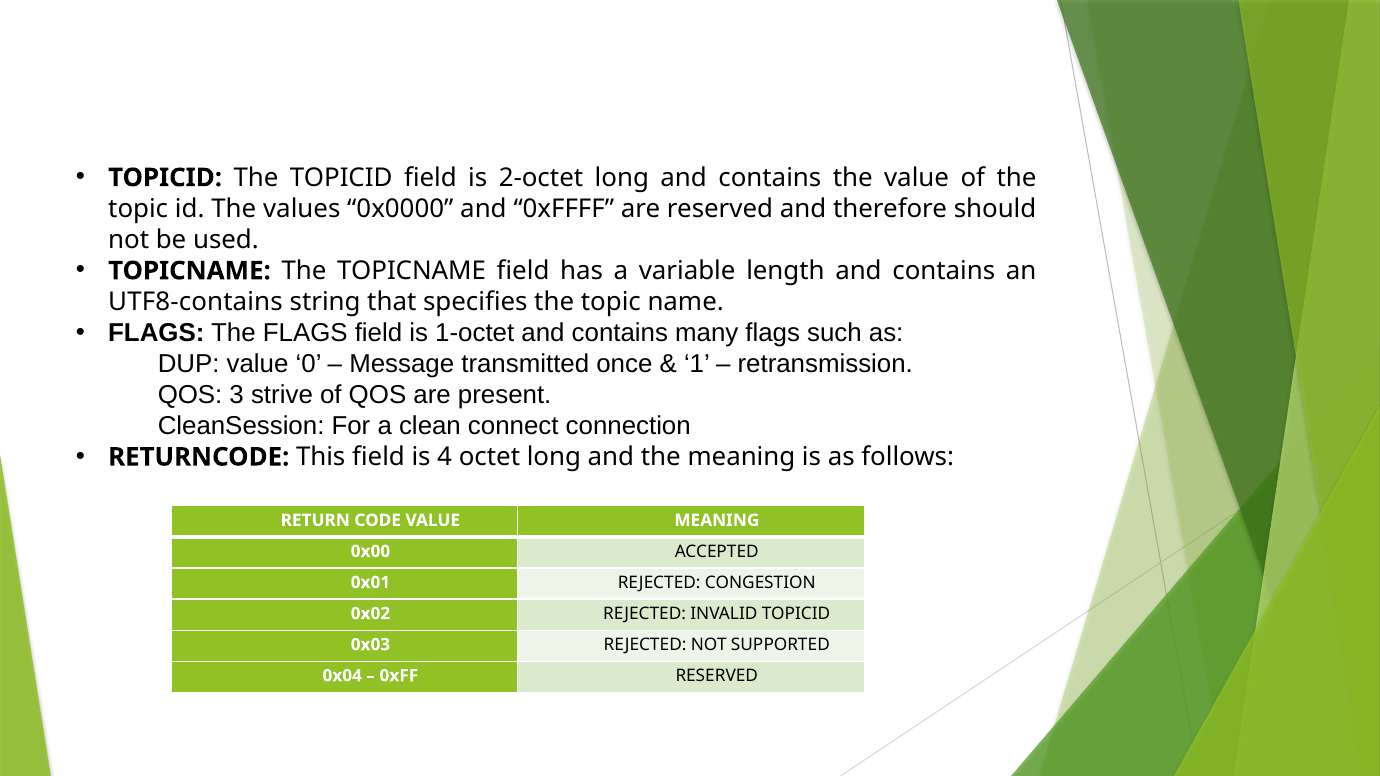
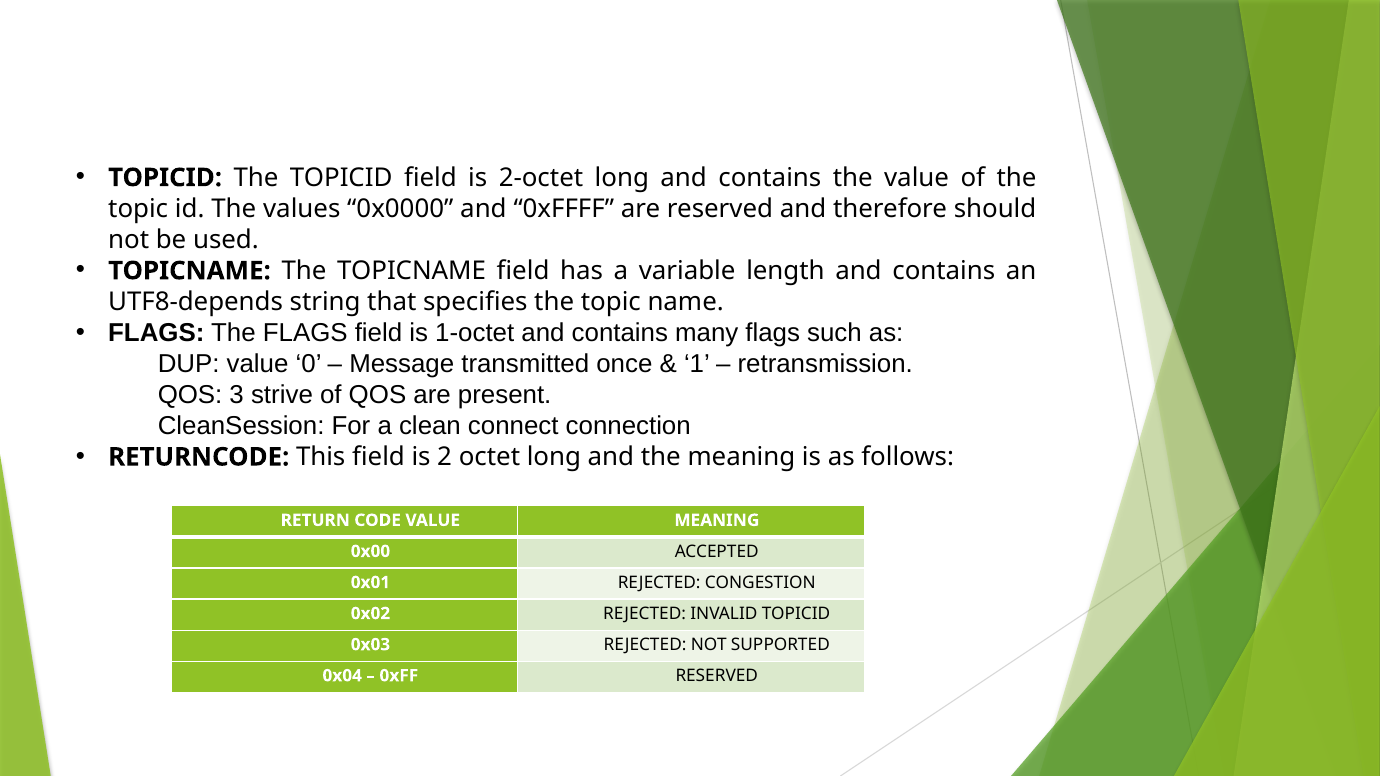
UTF8-contains: UTF8-contains -> UTF8-depends
4: 4 -> 2
